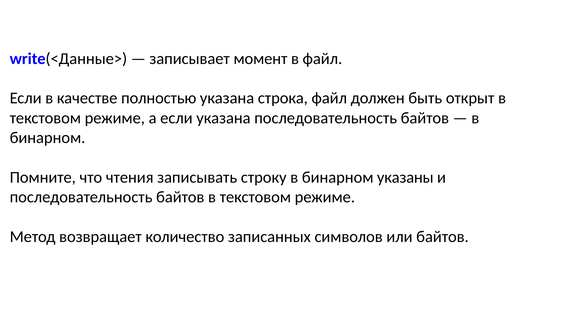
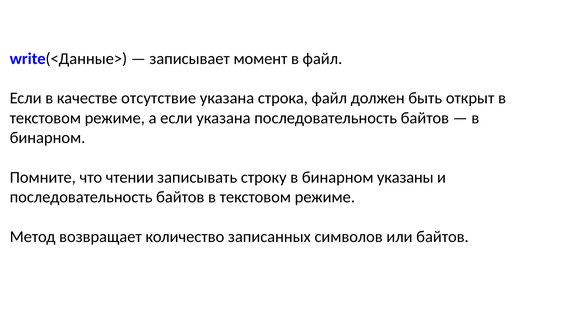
полностью: полностью -> отсутствие
чтения: чтения -> чтении
